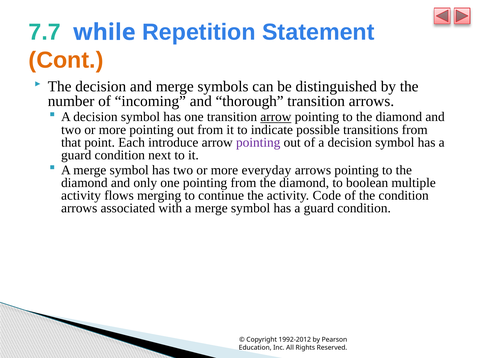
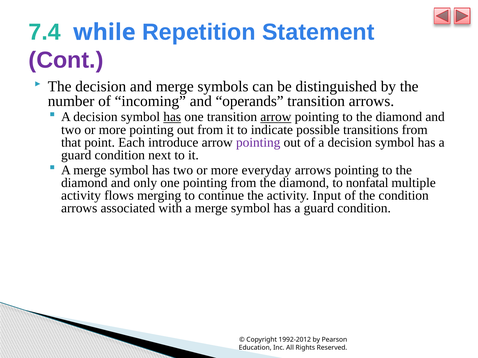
7.7: 7.7 -> 7.4
Cont colour: orange -> purple
thorough: thorough -> operands
has at (172, 117) underline: none -> present
boolean: boolean -> nonfatal
Code: Code -> Input
